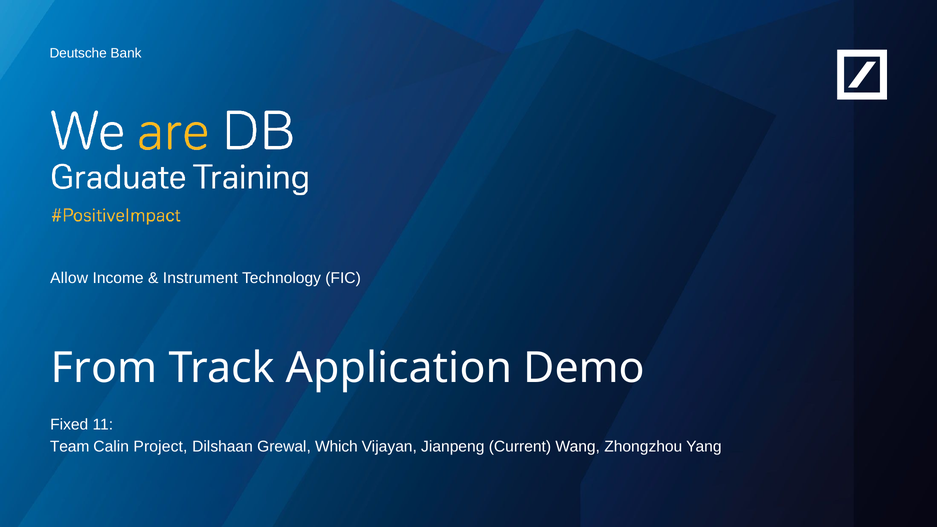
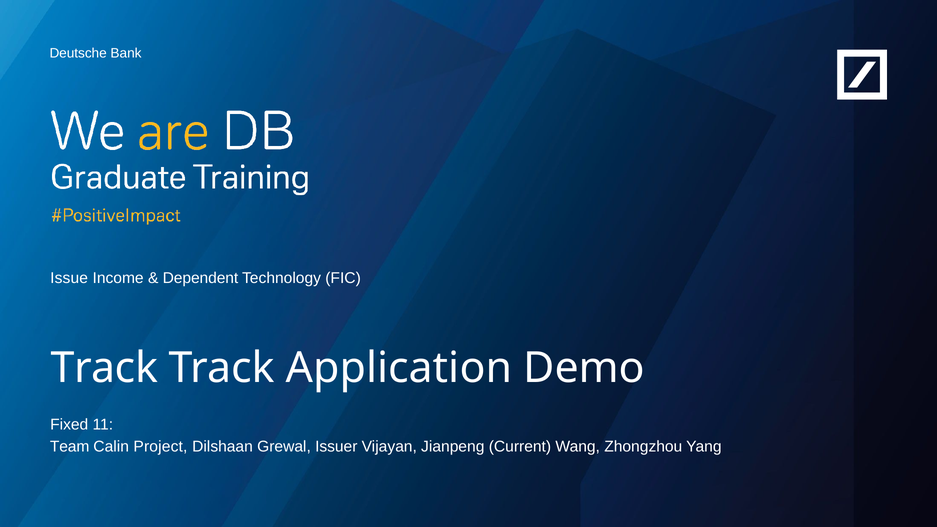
Allow: Allow -> Issue
Instrument: Instrument -> Dependent
From at (104, 368): From -> Track
Which: Which -> Issuer
